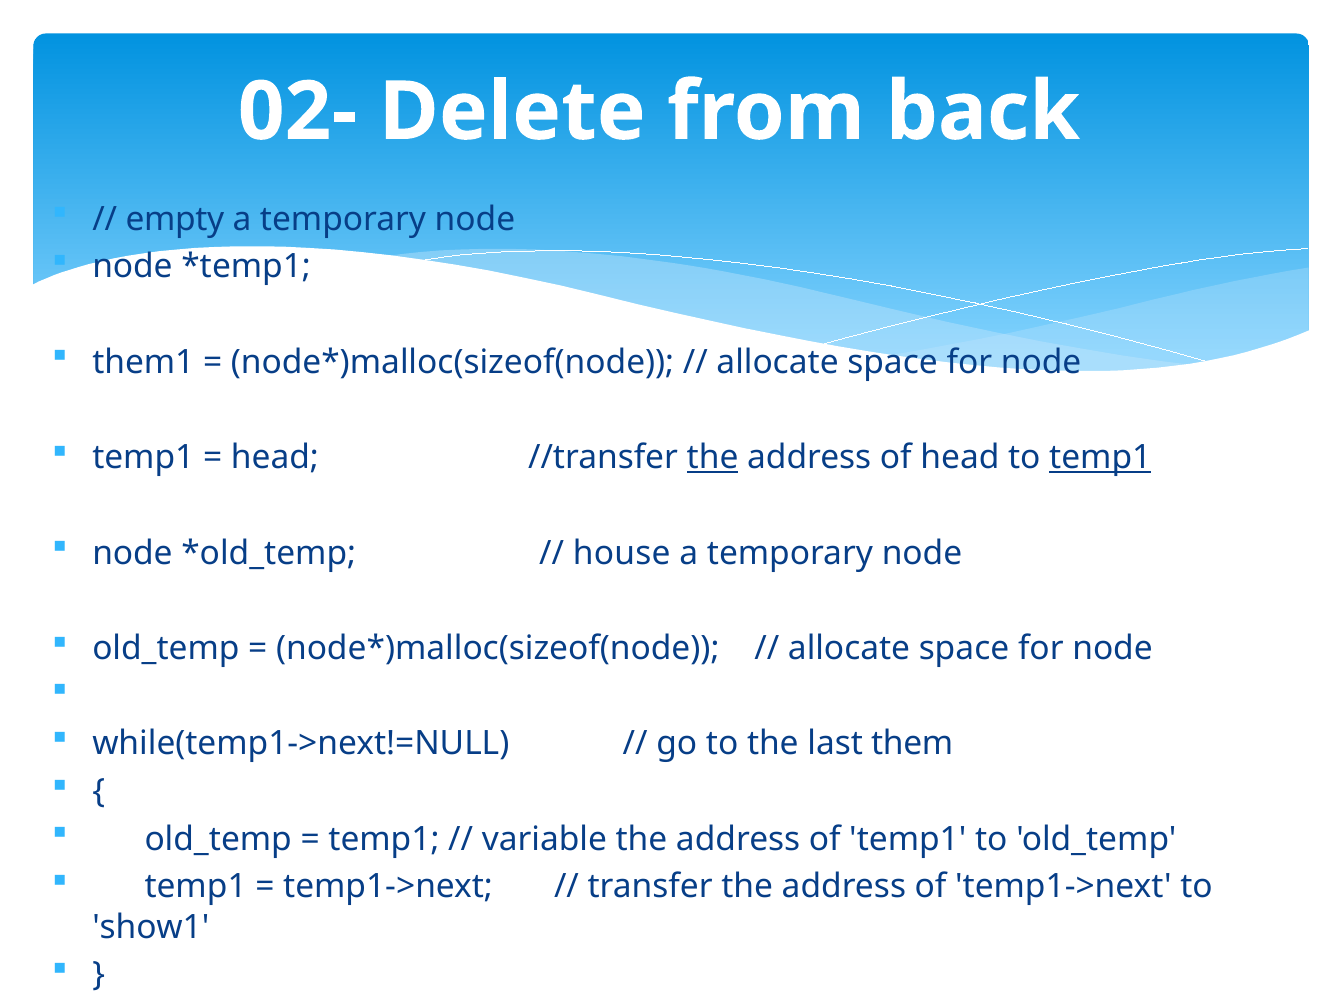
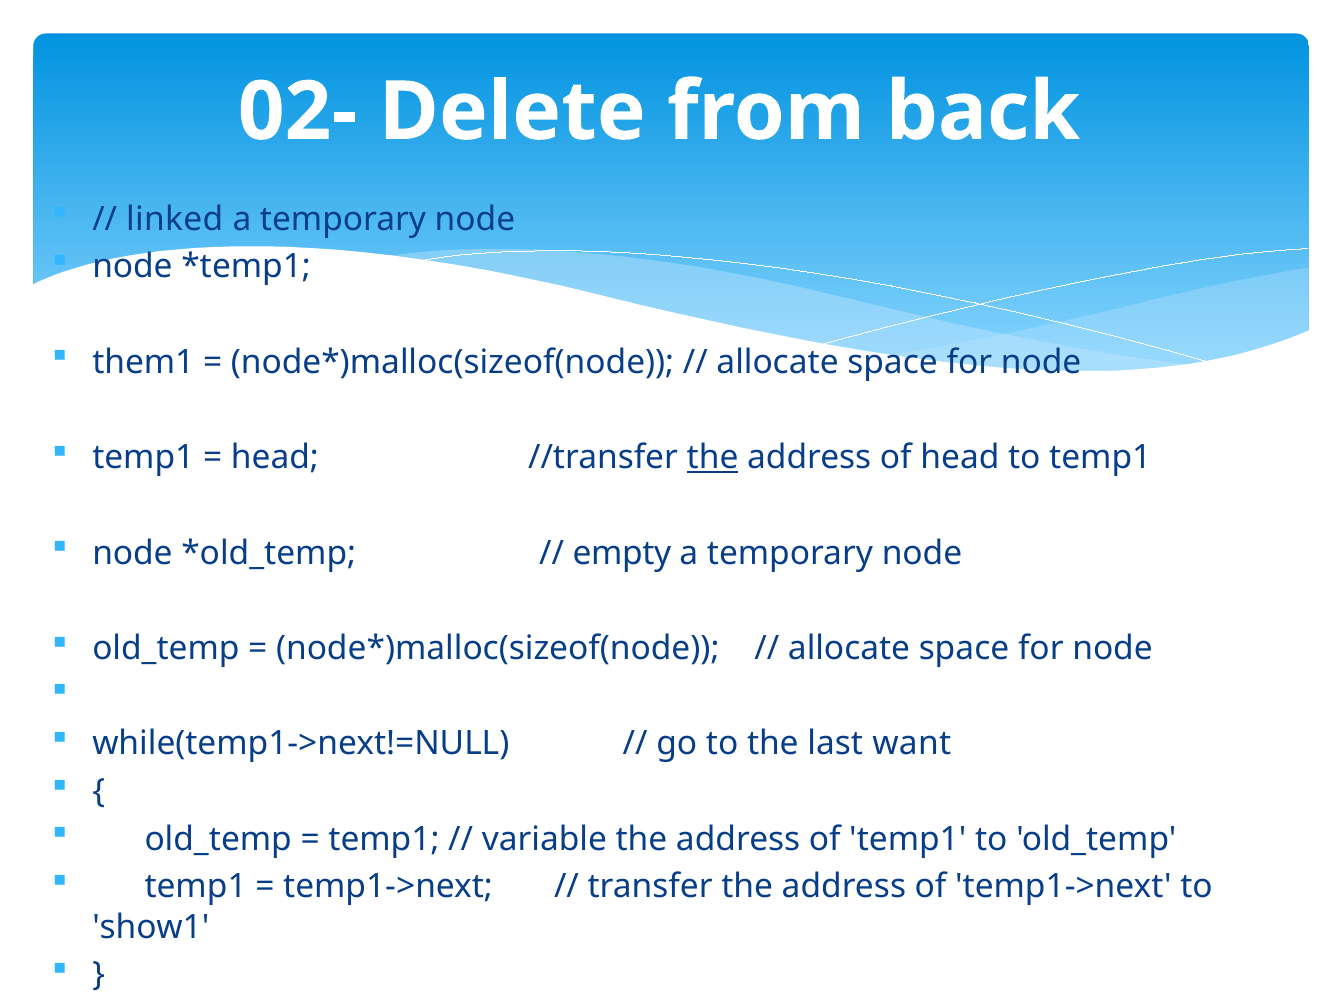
empty: empty -> linked
temp1 at (1100, 457) underline: present -> none
house: house -> empty
them: them -> want
